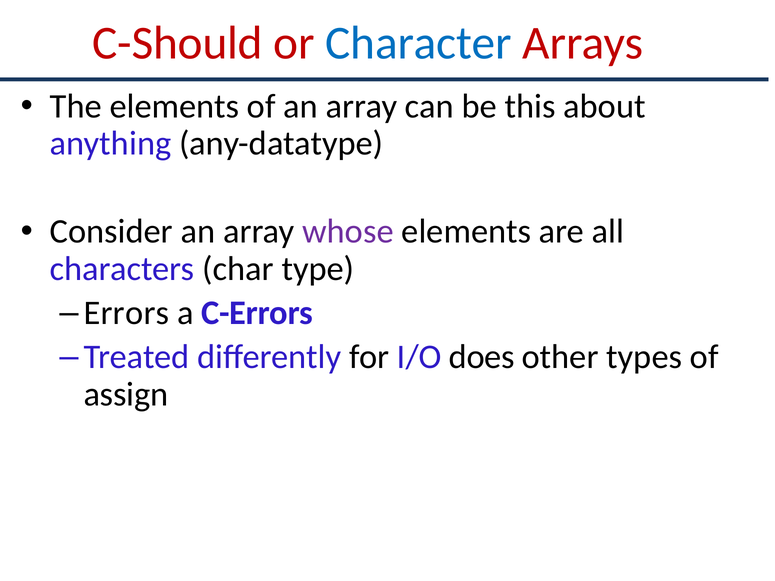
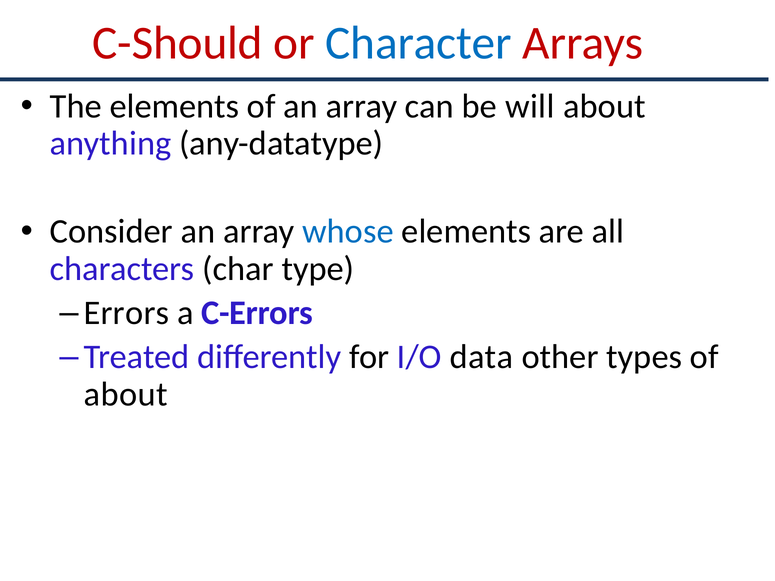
this: this -> will
whose colour: purple -> blue
does: does -> data
assign at (126, 394): assign -> about
